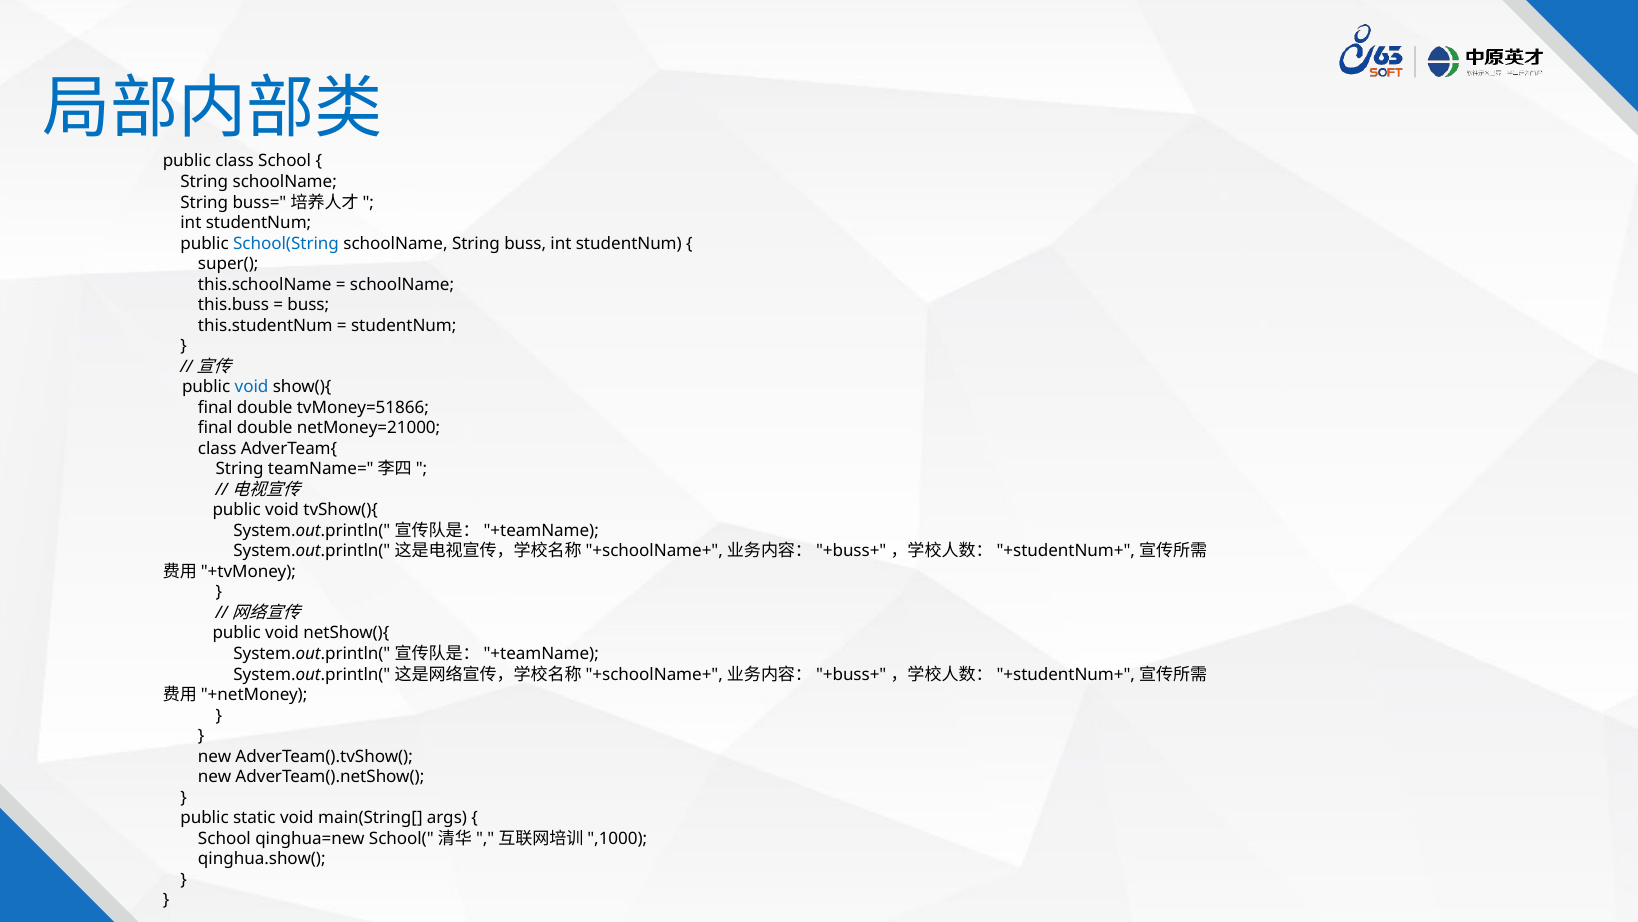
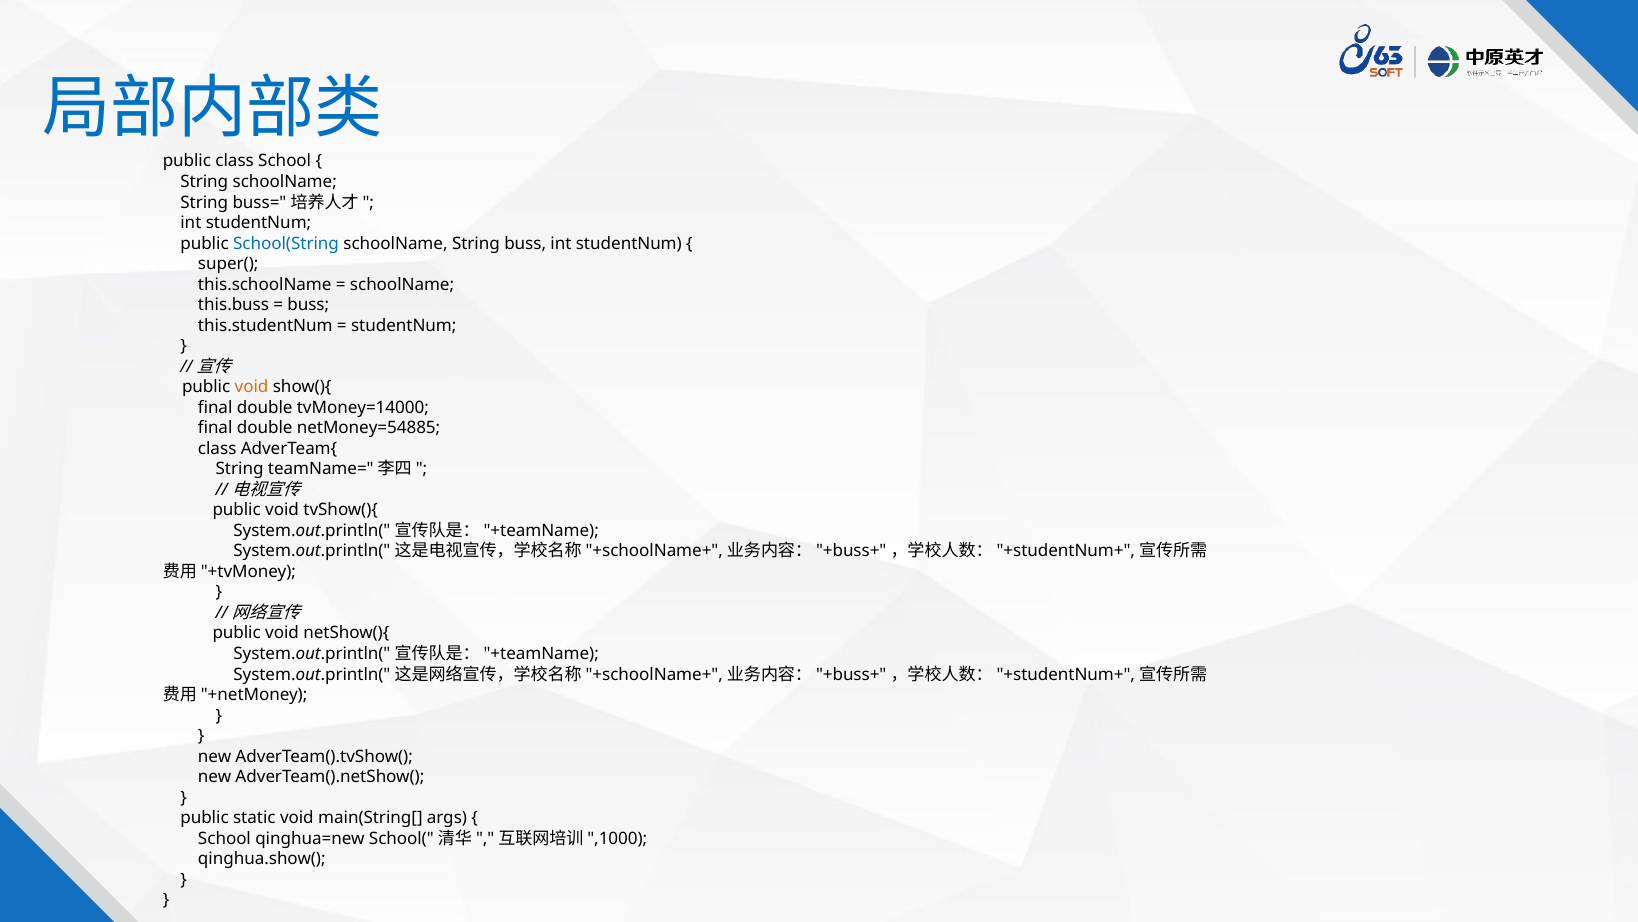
void at (252, 387) colour: blue -> orange
tvMoney=51866: tvMoney=51866 -> tvMoney=14000
netMoney=21000: netMoney=21000 -> netMoney=54885
